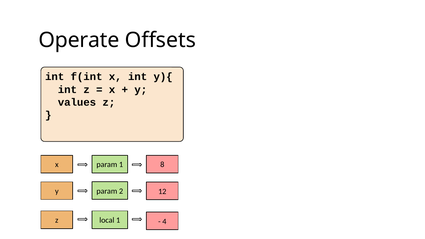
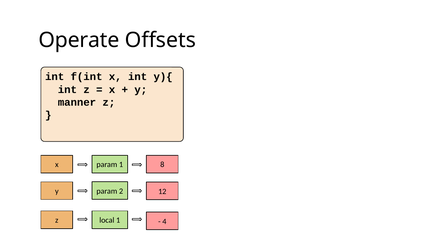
values: values -> manner
